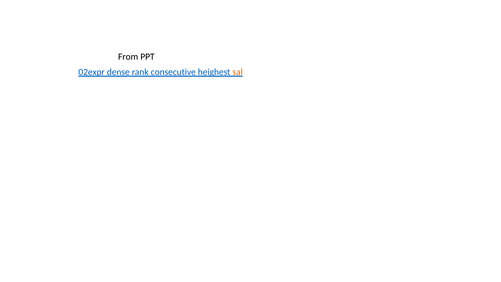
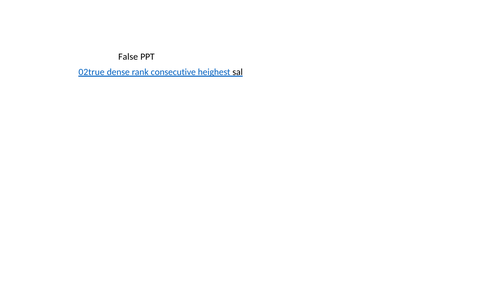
From: From -> False
02expr: 02expr -> 02true
sal colour: orange -> black
